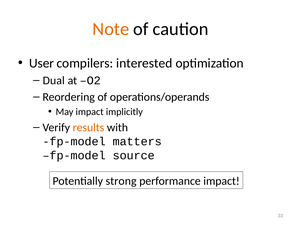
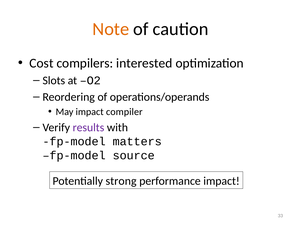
User: User -> Cost
Dual: Dual -> Slots
implicitly: implicitly -> compiler
results colour: orange -> purple
